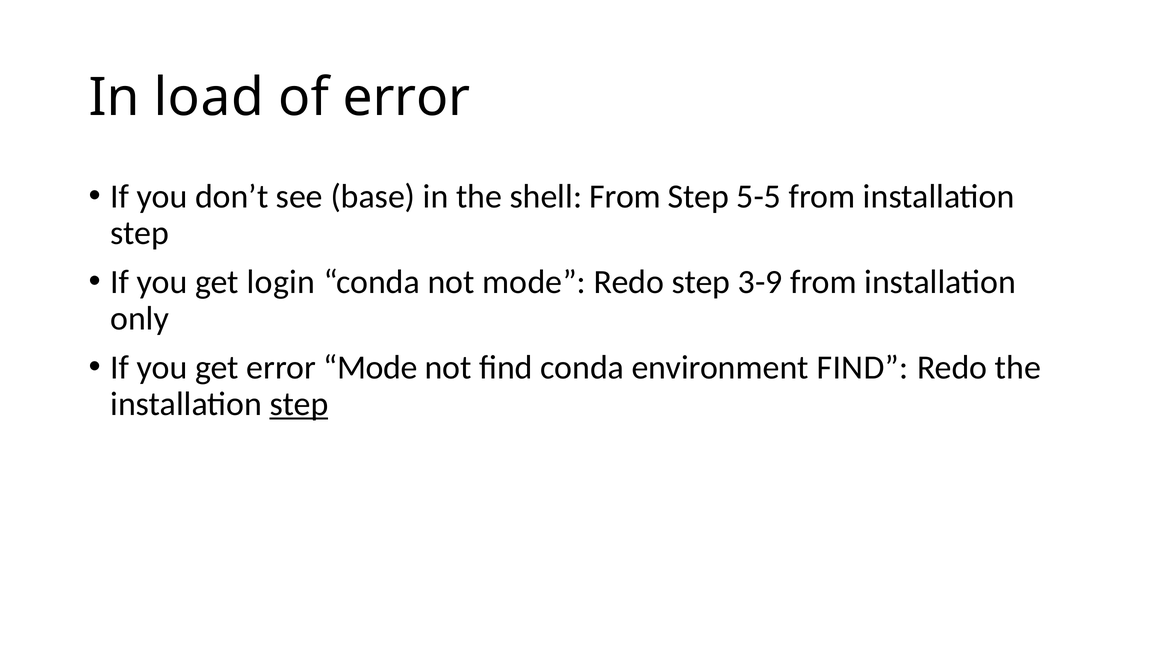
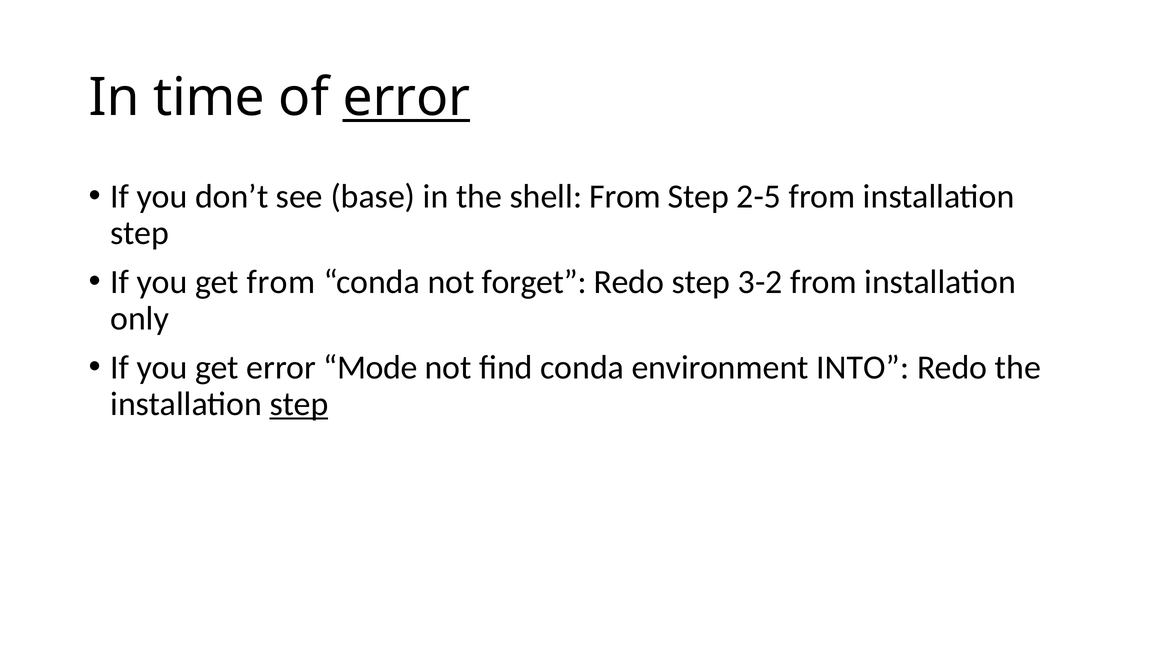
load: load -> time
error at (406, 98) underline: none -> present
5-5: 5-5 -> 2-5
get login: login -> from
not mode: mode -> forget
3-9: 3-9 -> 3-2
environment FIND: FIND -> INTO
